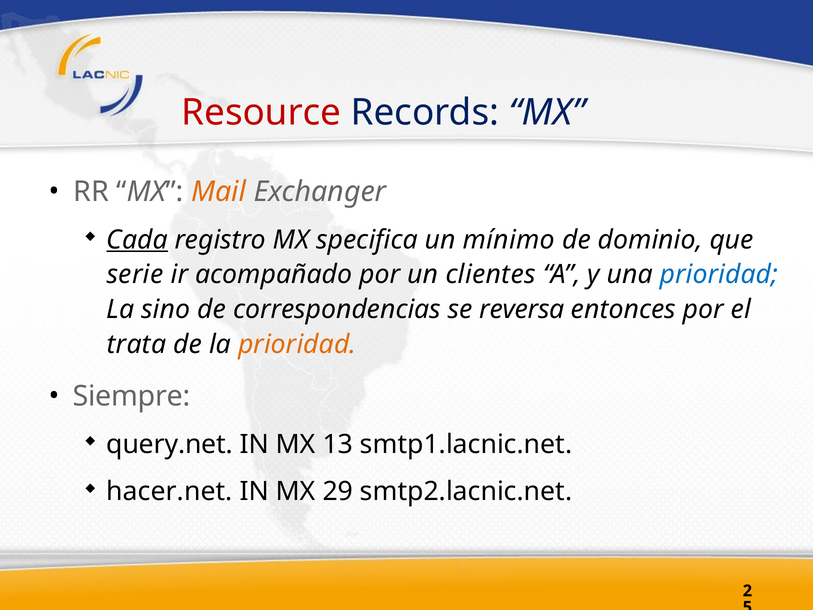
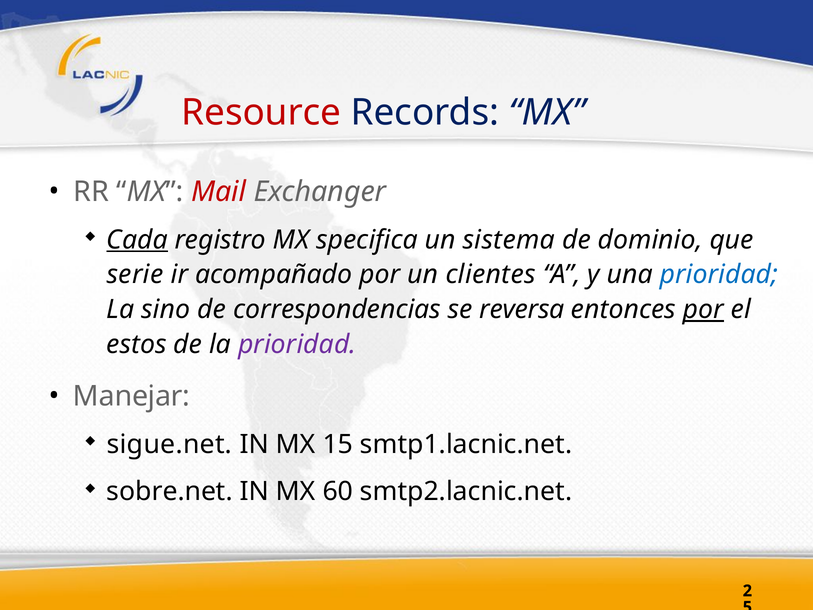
Mail colour: orange -> red
mínimo: mínimo -> sistema
por at (703, 309) underline: none -> present
trata: trata -> estos
prioridad at (297, 344) colour: orange -> purple
Siempre: Siempre -> Manejar
query.net: query.net -> sigue.net
13: 13 -> 15
hacer.net: hacer.net -> sobre.net
29: 29 -> 60
